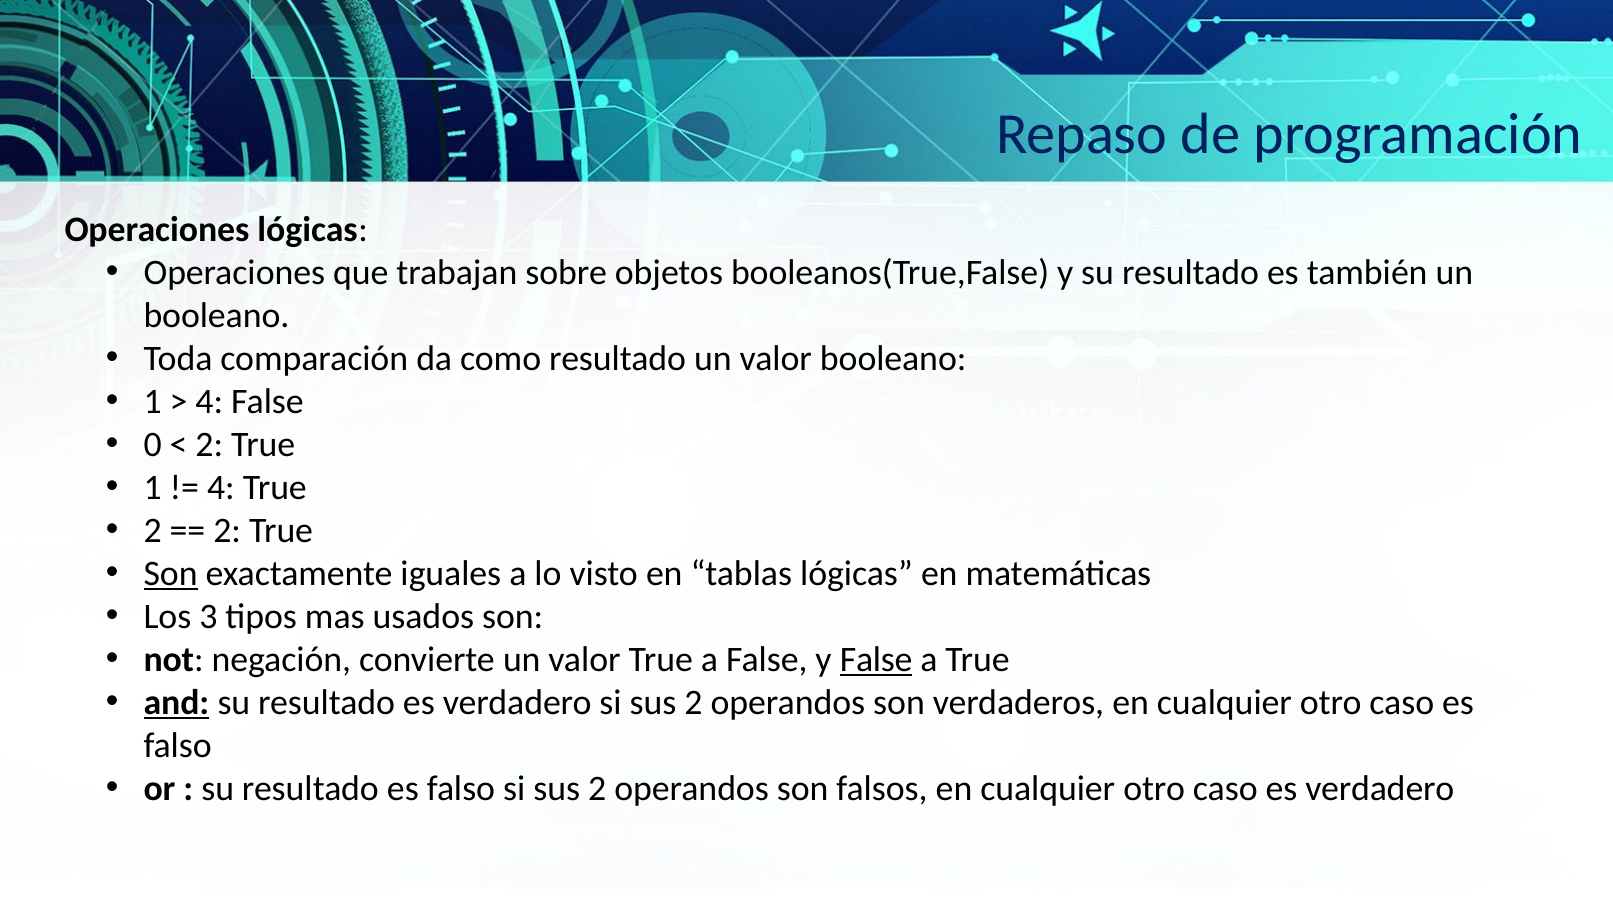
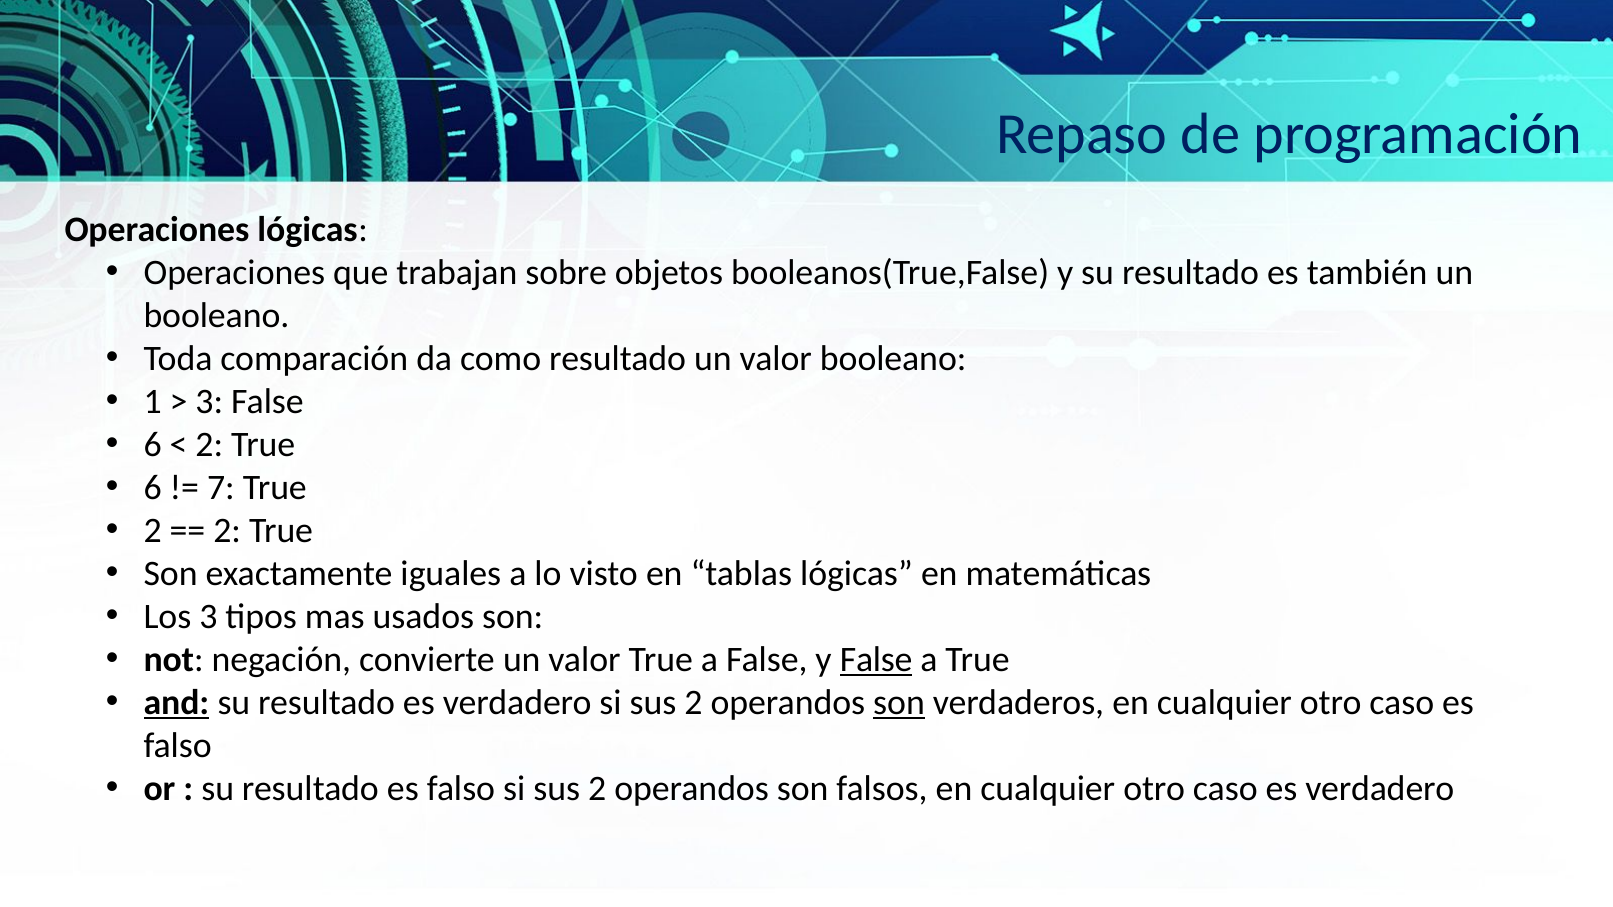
4 at (209, 402): 4 -> 3
0 at (153, 445): 0 -> 6
1 at (153, 488): 1 -> 6
4 at (221, 488): 4 -> 7
Son at (171, 574) underline: present -> none
son at (899, 703) underline: none -> present
